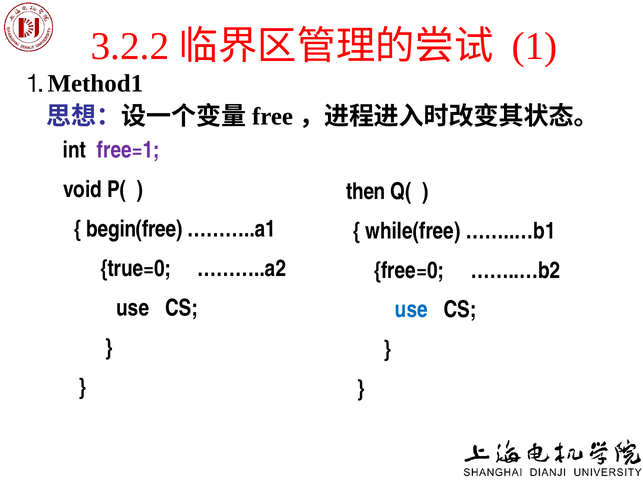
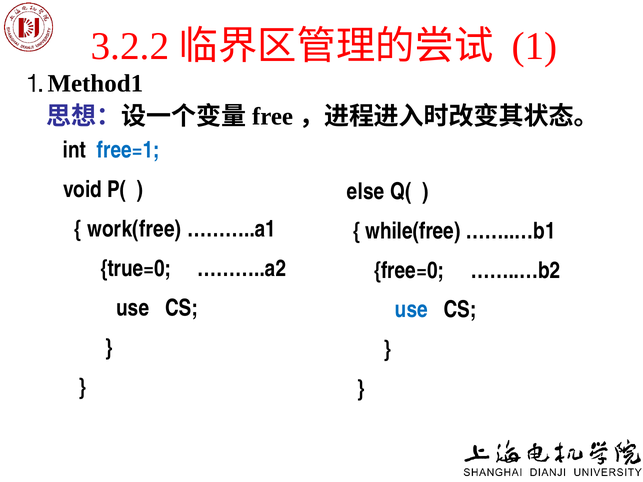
free=1 colour: purple -> blue
then: then -> else
begin(free: begin(free -> work(free
